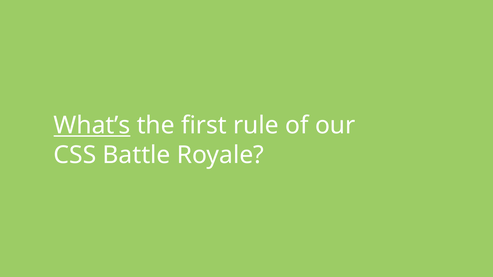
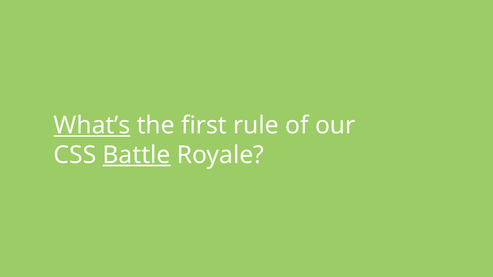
Battle underline: none -> present
